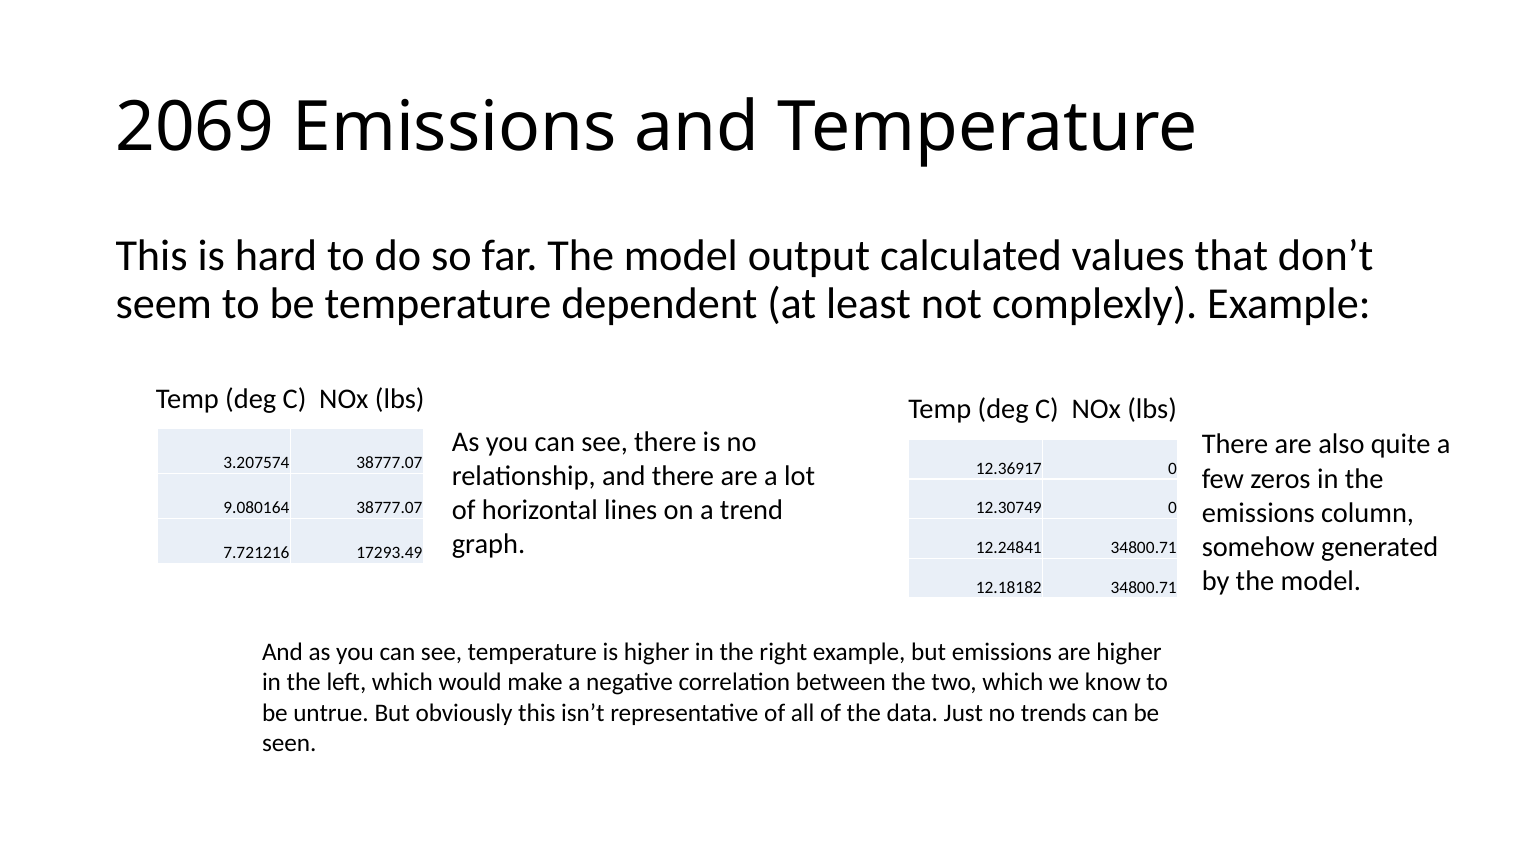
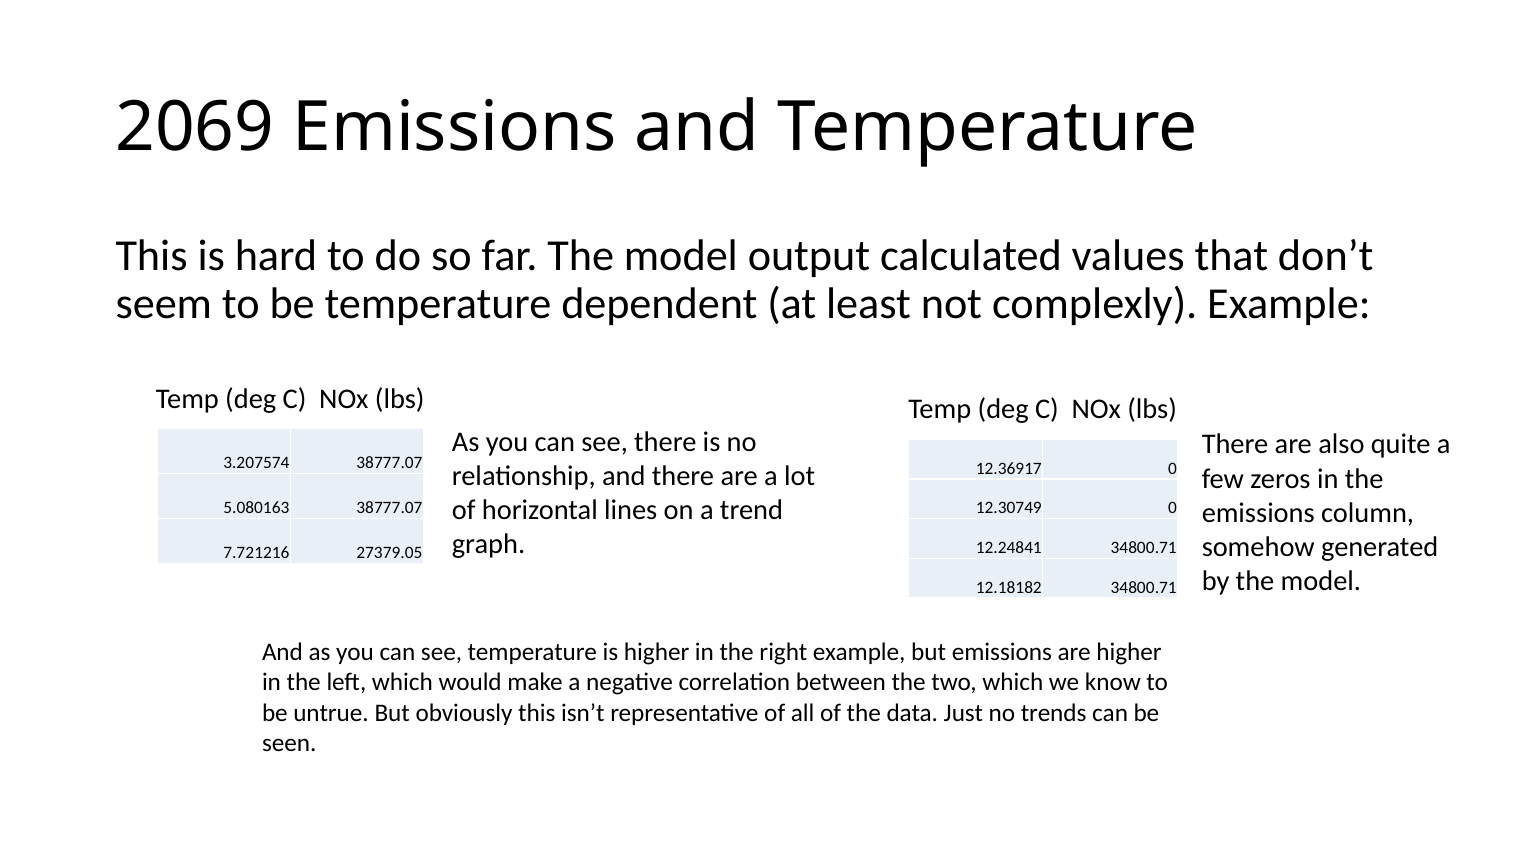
9.080164: 9.080164 -> 5.080163
17293.49: 17293.49 -> 27379.05
